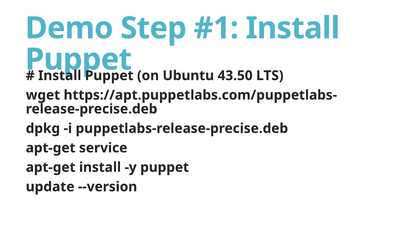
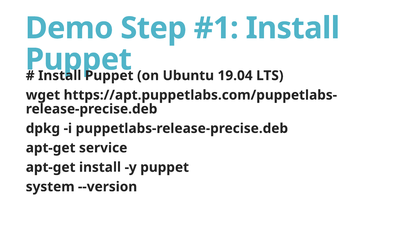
43.50: 43.50 -> 19.04
update: update -> system
